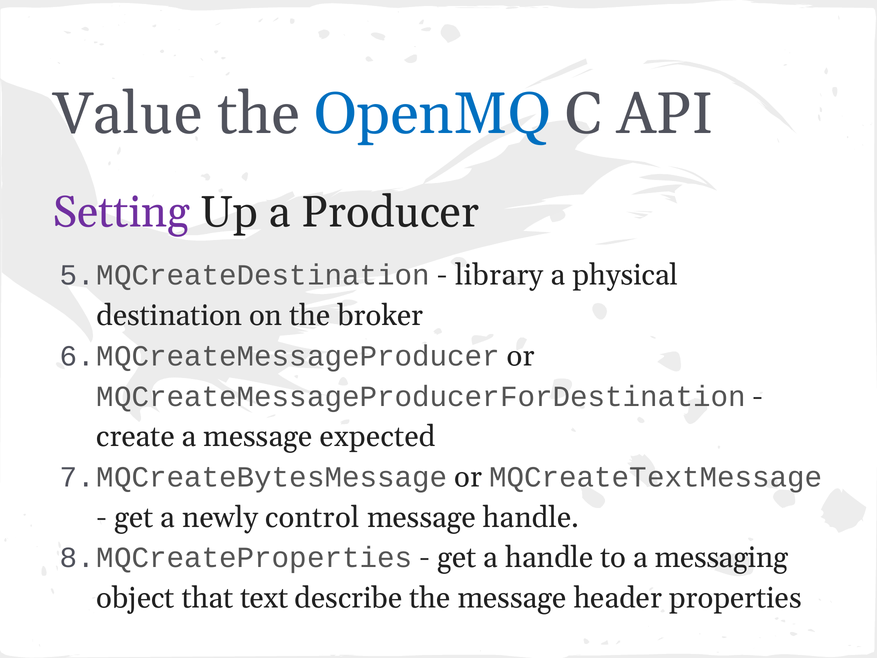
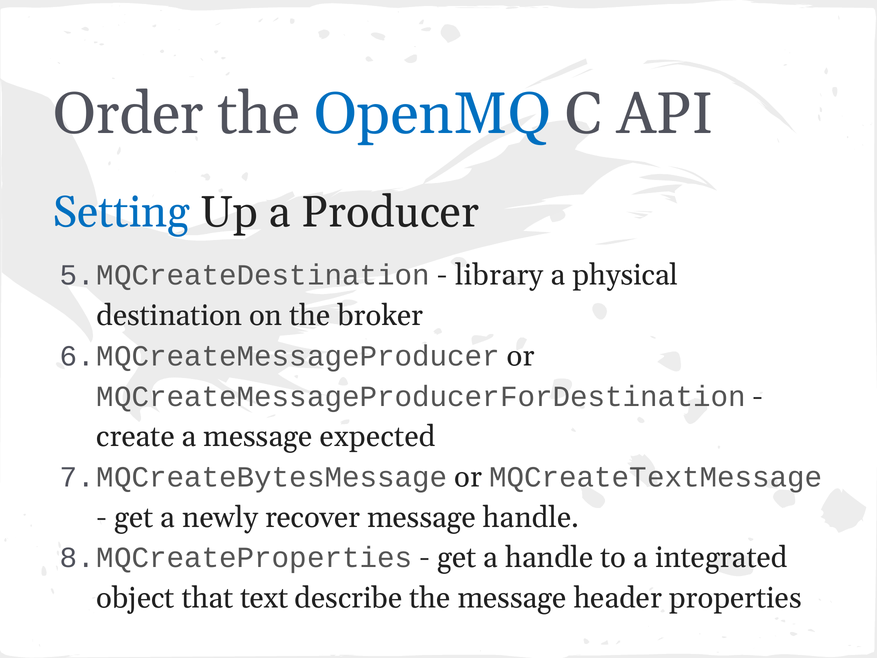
Value: Value -> Order
Setting colour: purple -> blue
control: control -> recover
messaging: messaging -> integrated
